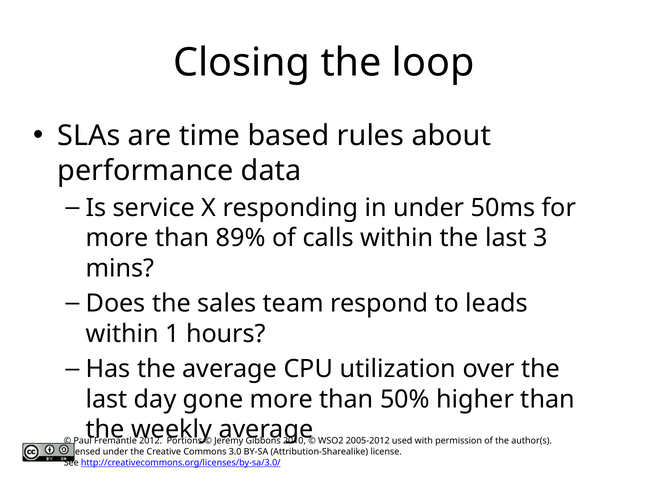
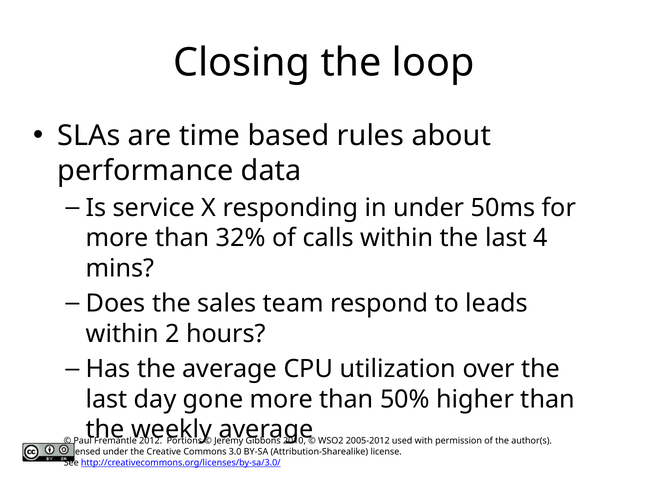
89%: 89% -> 32%
3: 3 -> 4
1: 1 -> 2
